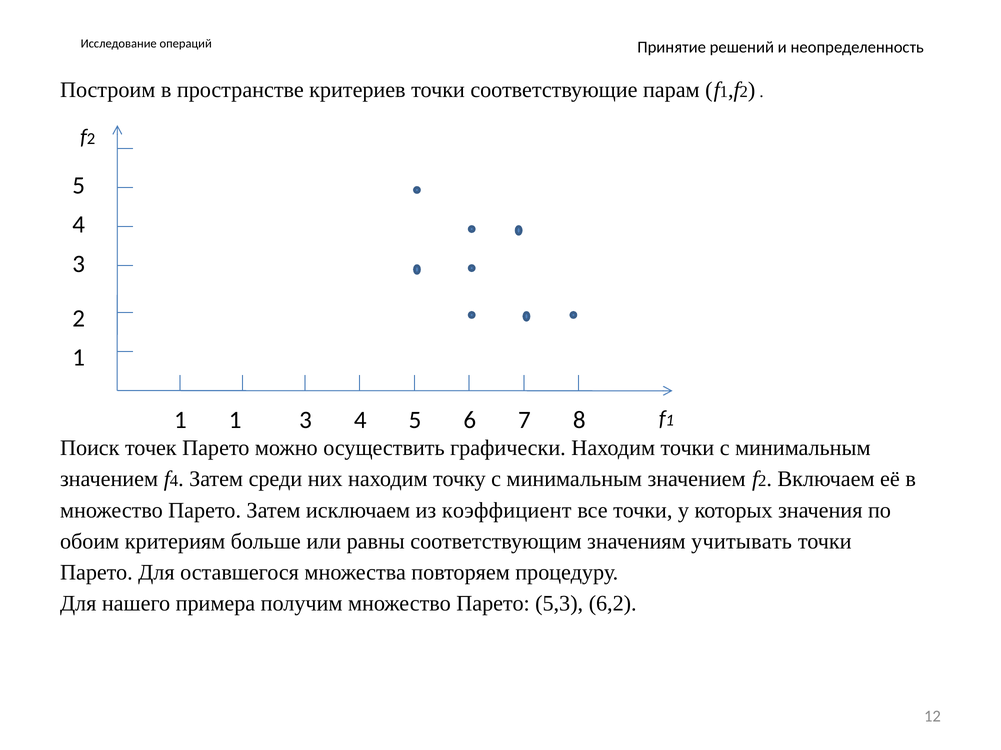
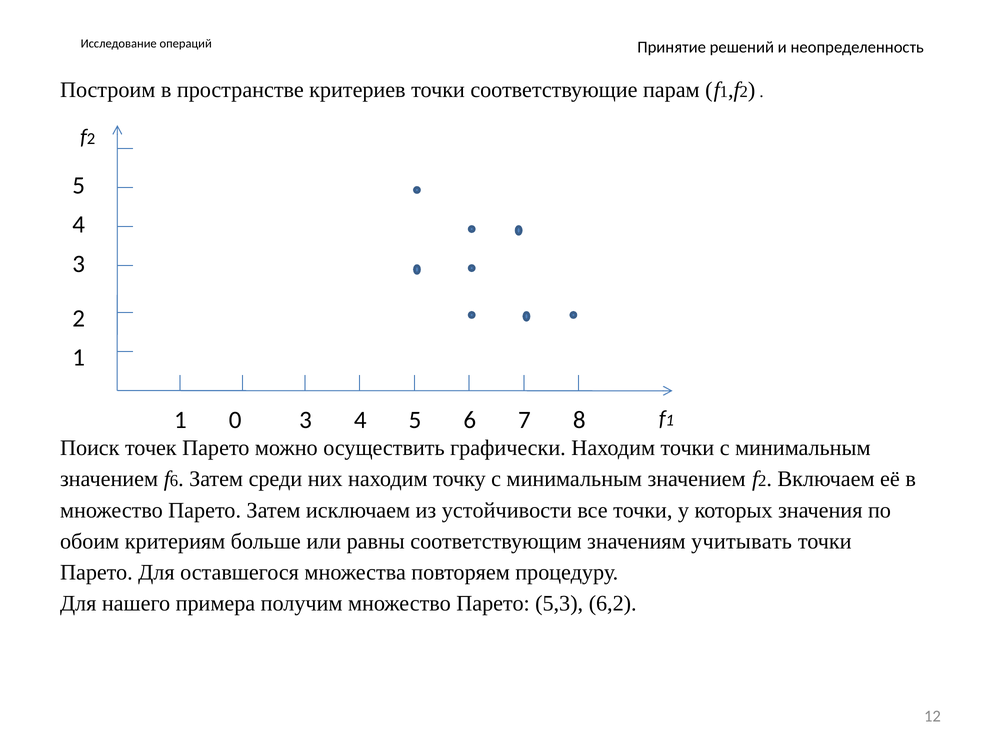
1 at (235, 420): 1 -> 0
4 at (174, 481): 4 -> 6
коэффициент: коэффициент -> устойчивости
